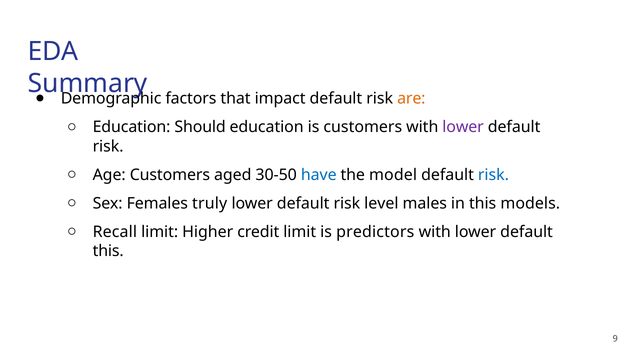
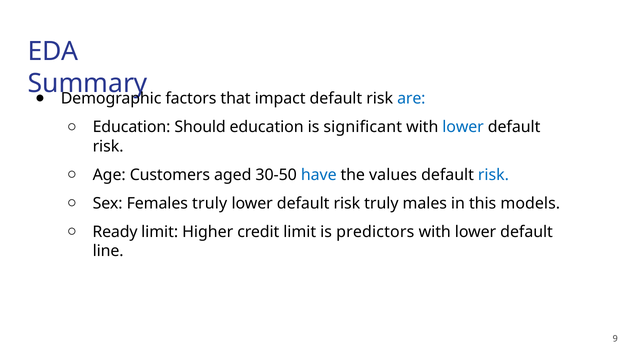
are colour: orange -> blue
is customers: customers -> signiﬁcant
lower at (463, 127) colour: purple -> blue
model: model -> values
risk level: level -> truly
Recall: Recall -> Ready
this at (108, 251): this -> line
